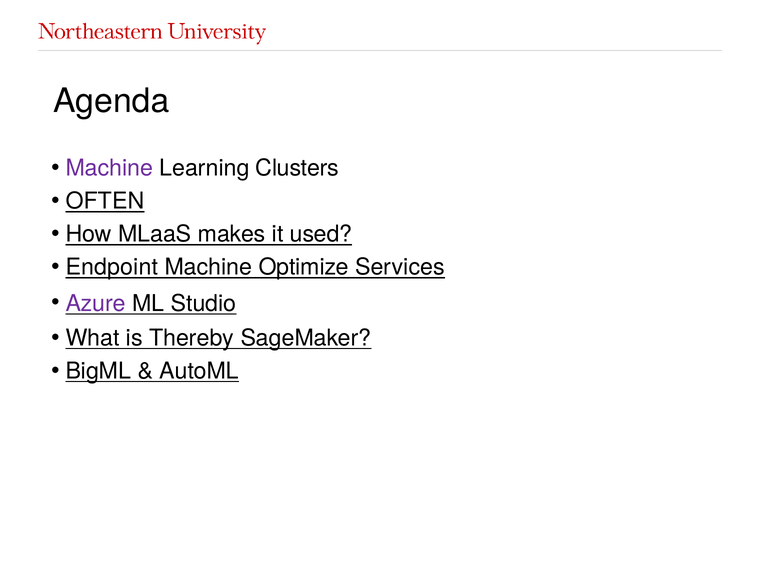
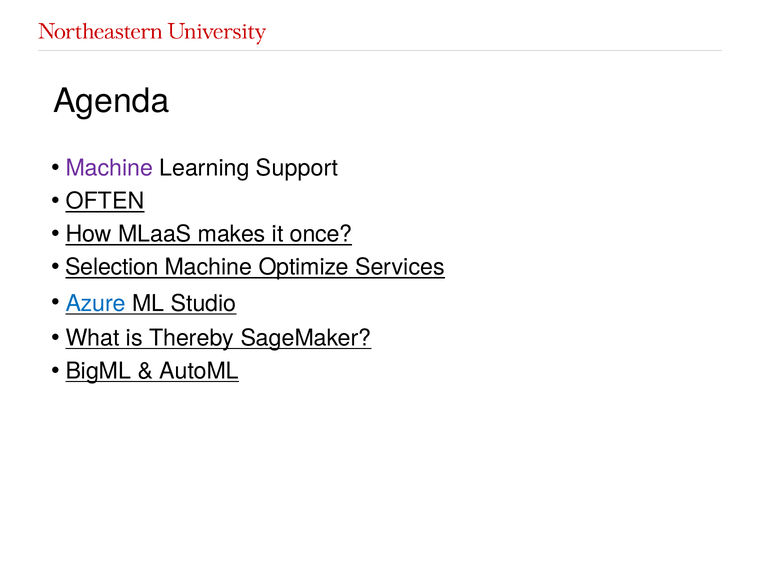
Clusters: Clusters -> Support
used: used -> once
Endpoint: Endpoint -> Selection
Azure colour: purple -> blue
